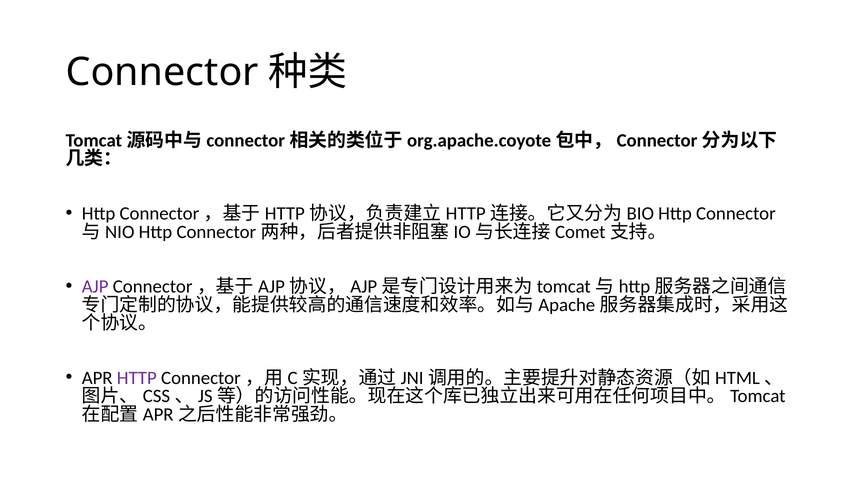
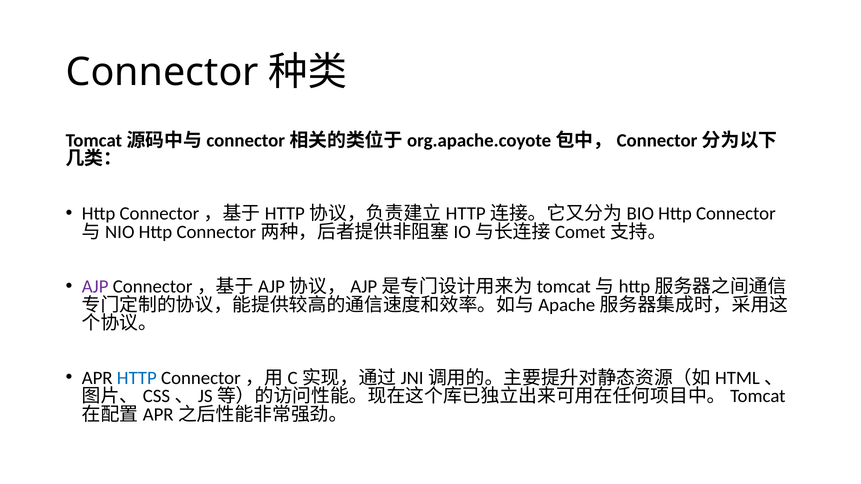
HTTP at (137, 378) colour: purple -> blue
